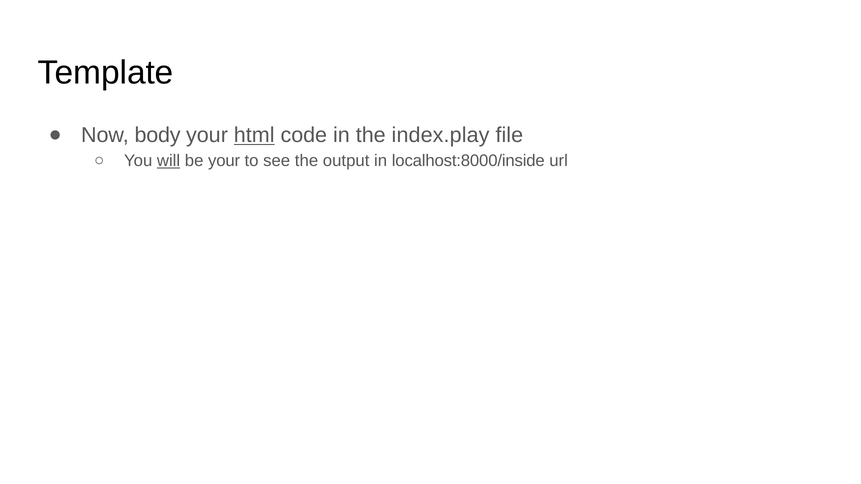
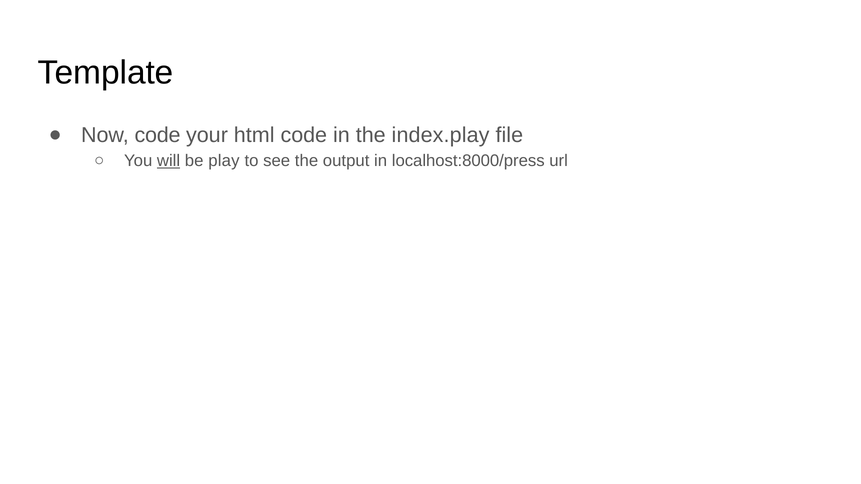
Now body: body -> code
html underline: present -> none
be your: your -> play
localhost:8000/inside: localhost:8000/inside -> localhost:8000/press
